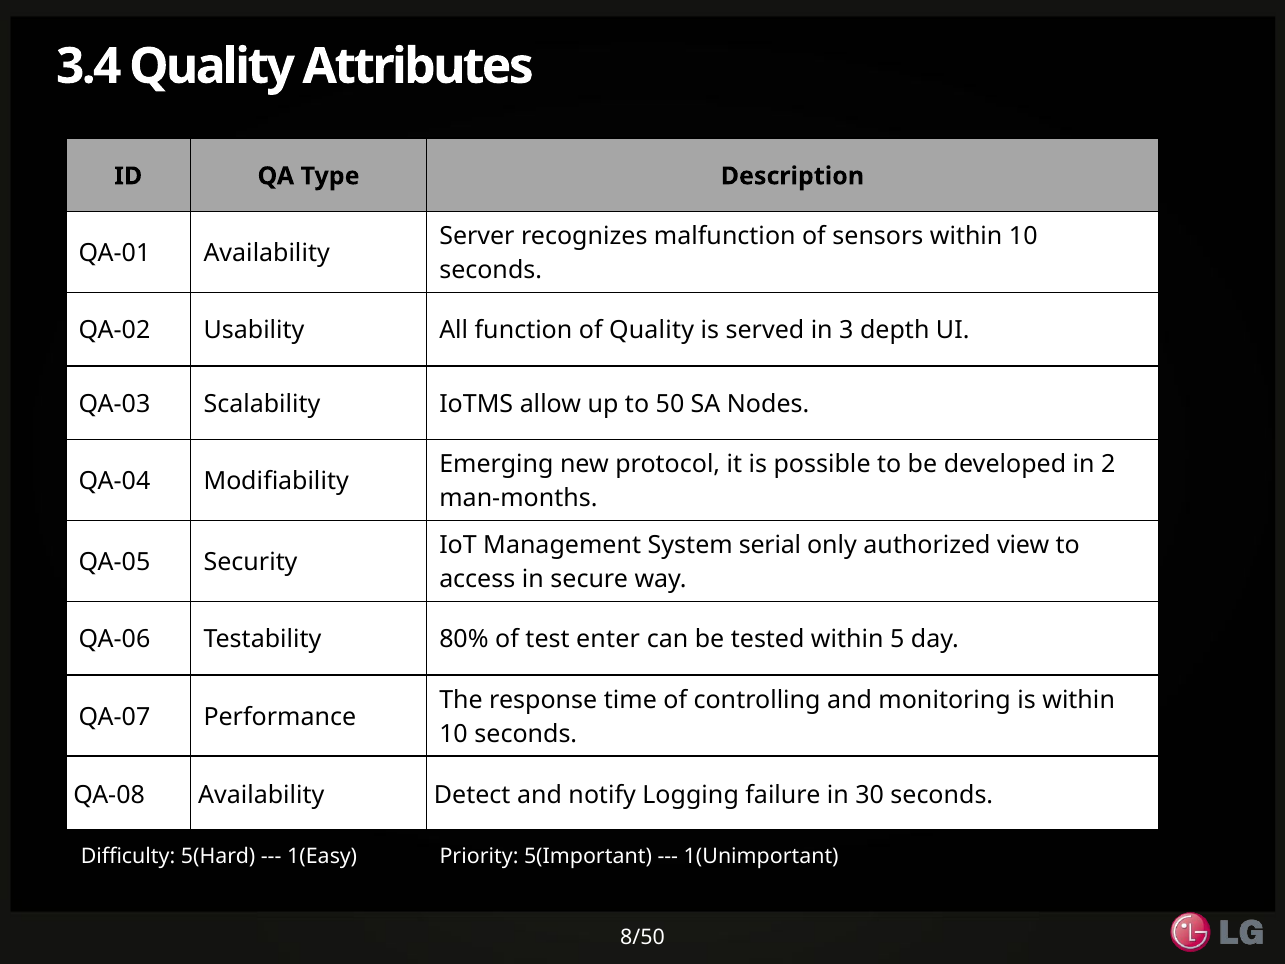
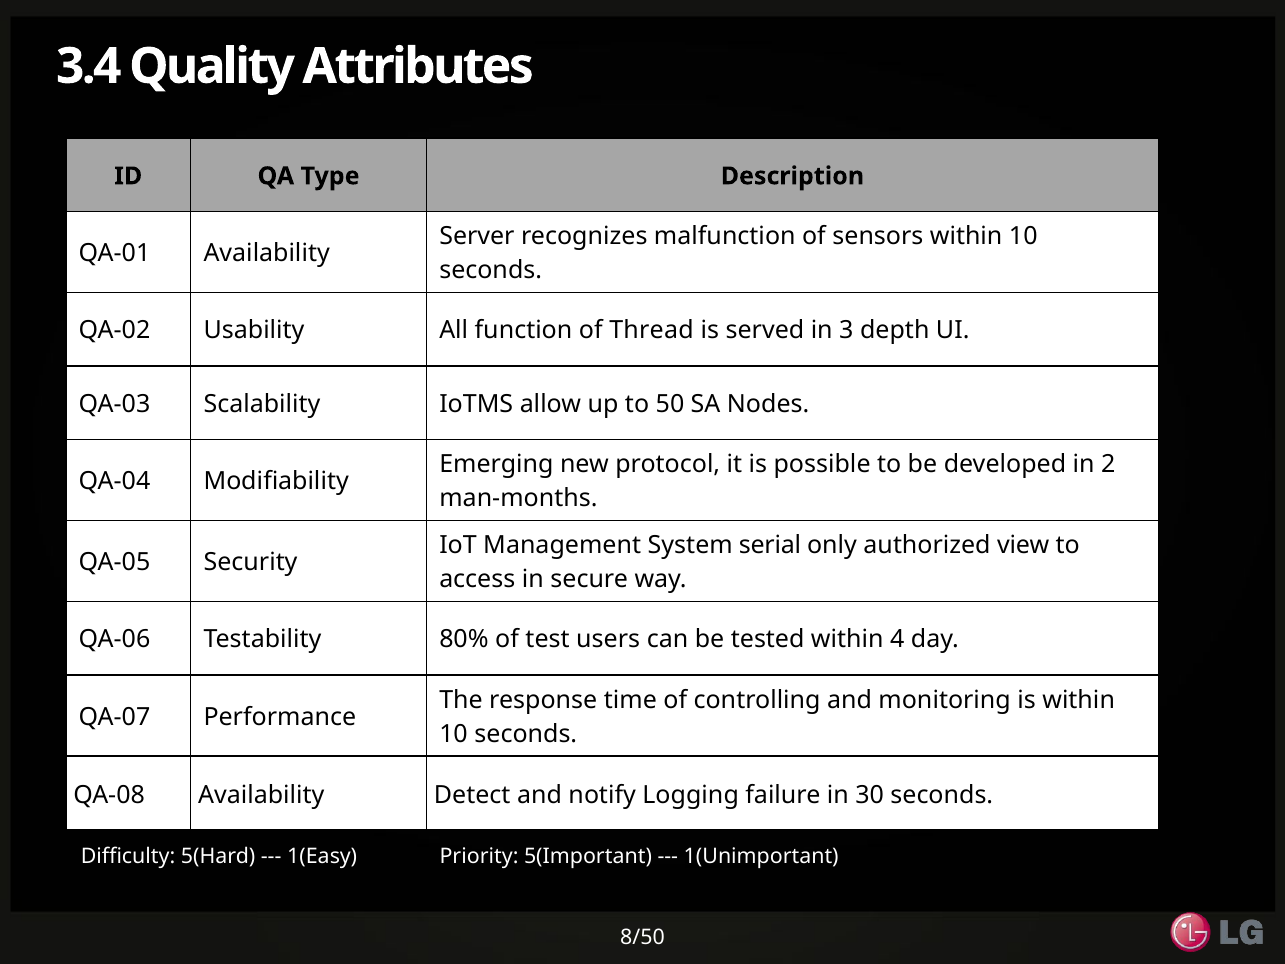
of Quality: Quality -> Thread
enter: enter -> users
5: 5 -> 4
